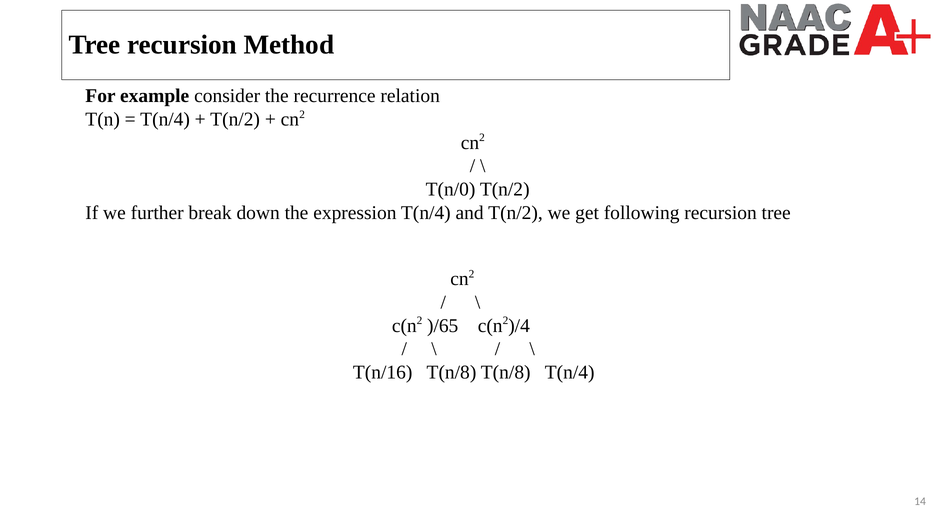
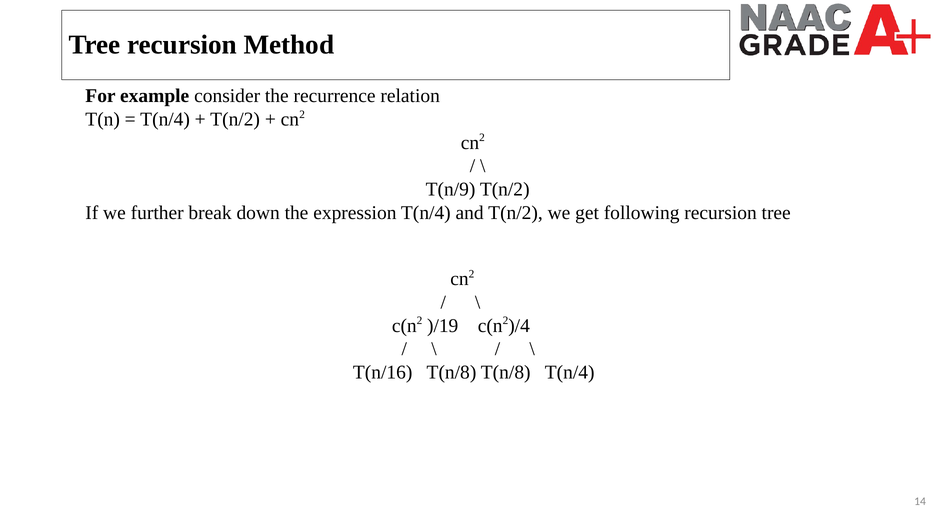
T(n/0: T(n/0 -> T(n/9
)/65: )/65 -> )/19
